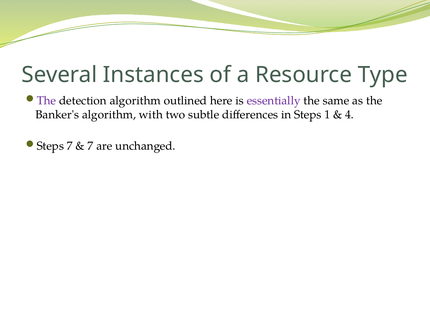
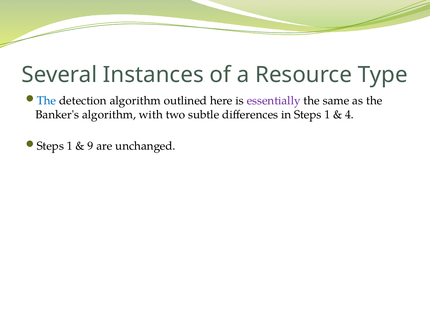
The at (46, 101) colour: purple -> blue
7 at (70, 146): 7 -> 1
7 at (91, 146): 7 -> 9
